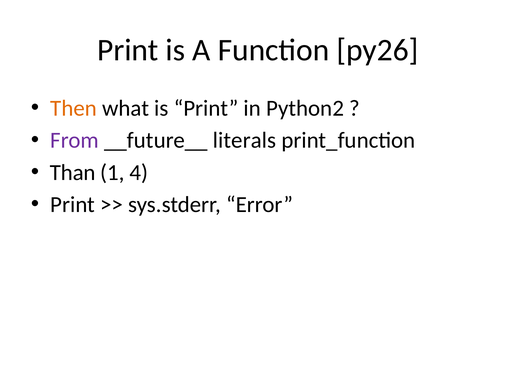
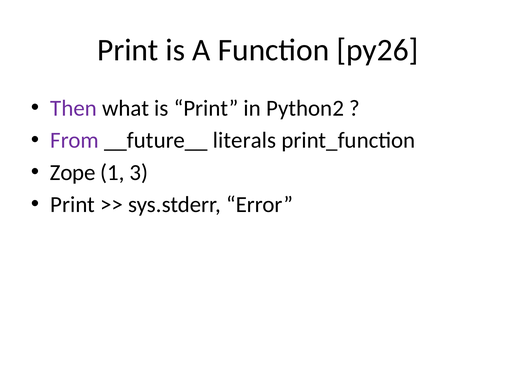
Then colour: orange -> purple
Than: Than -> Zope
4: 4 -> 3
